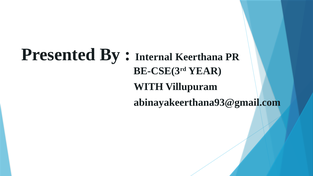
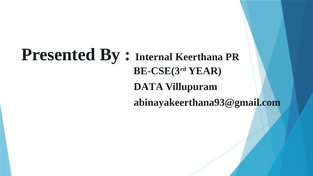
WITH: WITH -> DATA
